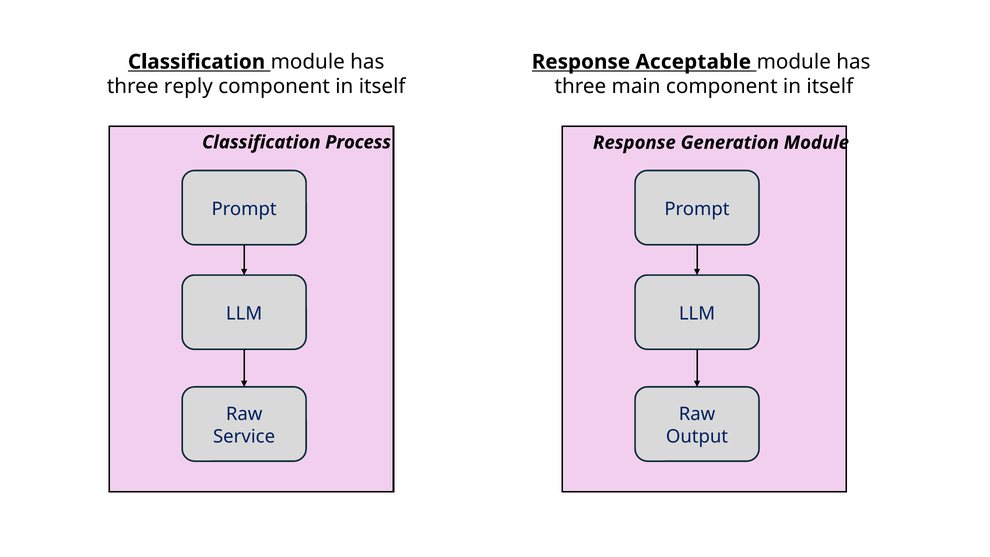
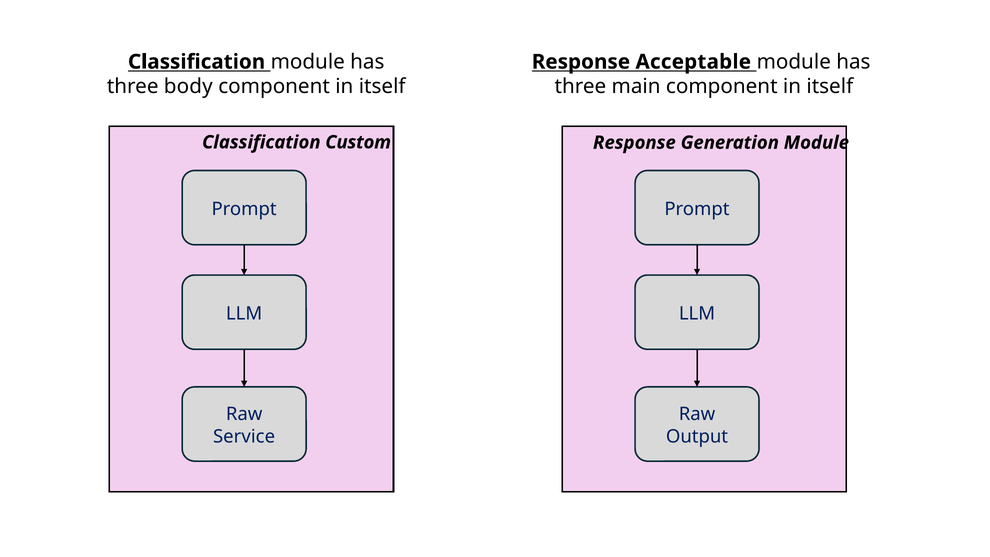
reply: reply -> body
Process: Process -> Custom
